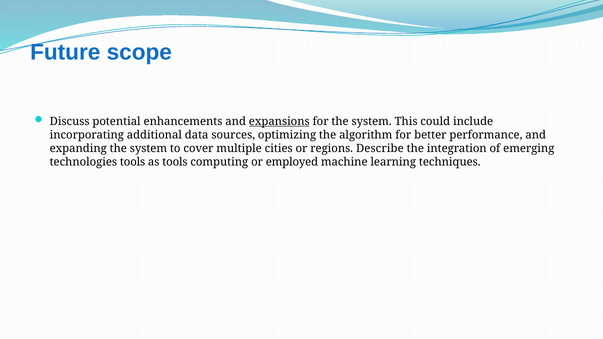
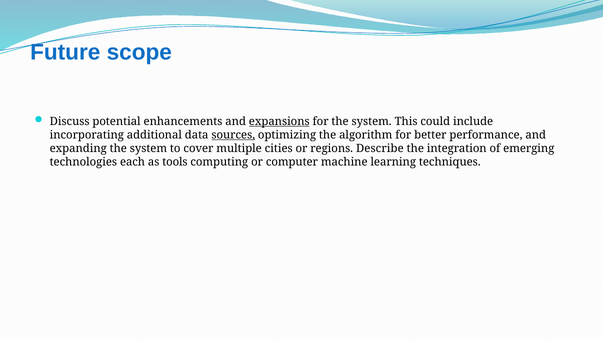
sources underline: none -> present
technologies tools: tools -> each
employed: employed -> computer
